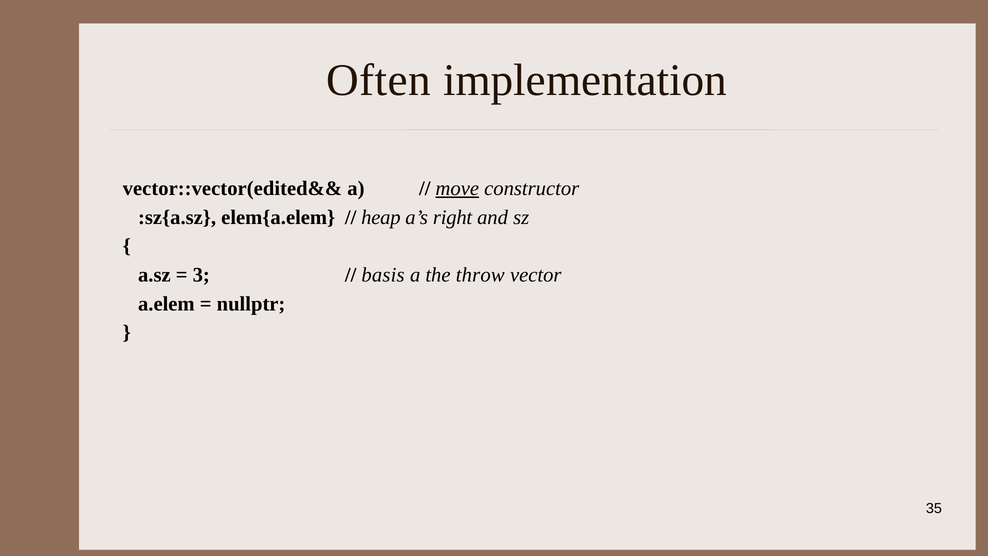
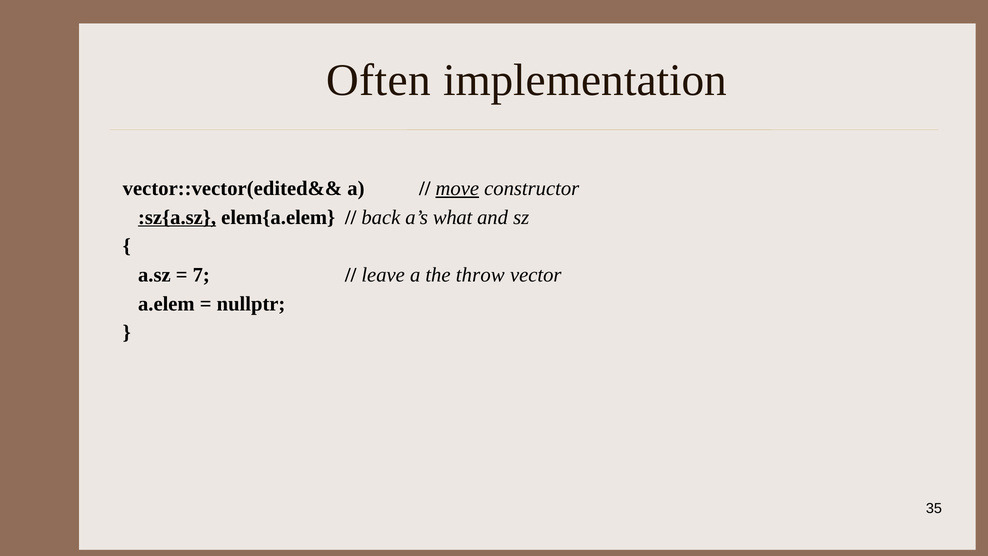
:sz{a.sz underline: none -> present
heap: heap -> back
right: right -> what
3: 3 -> 7
basis: basis -> leave
